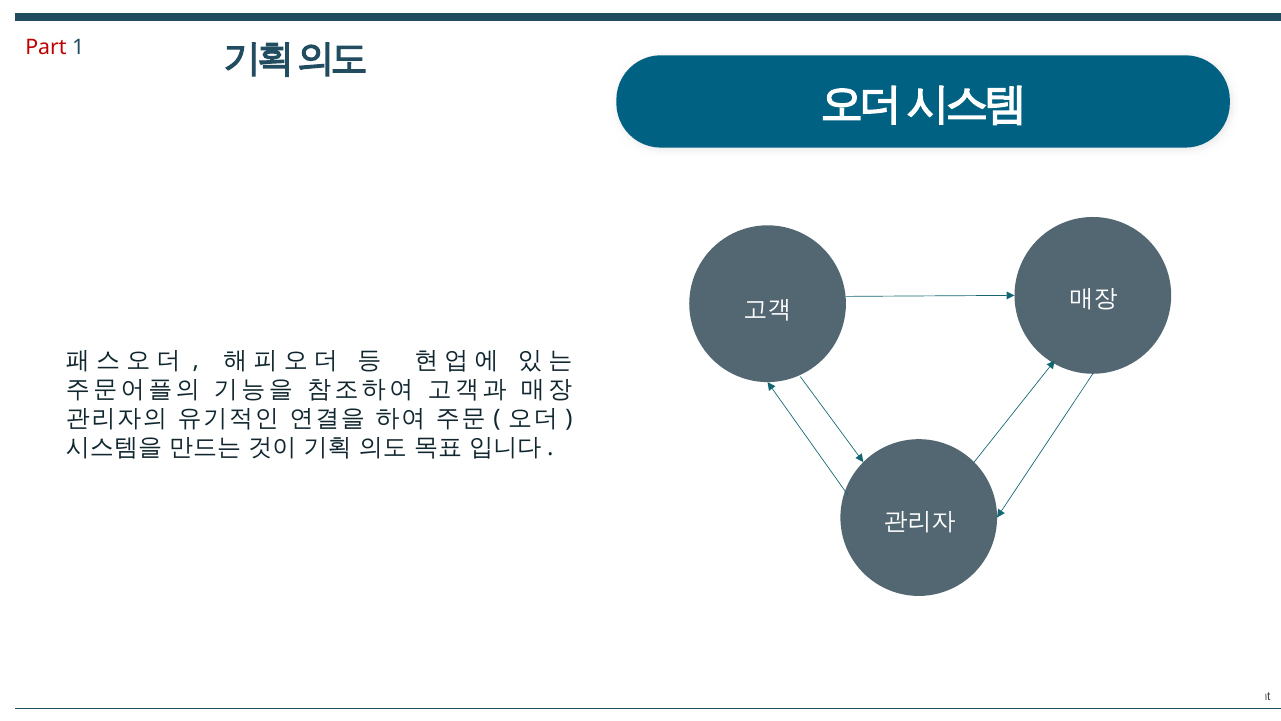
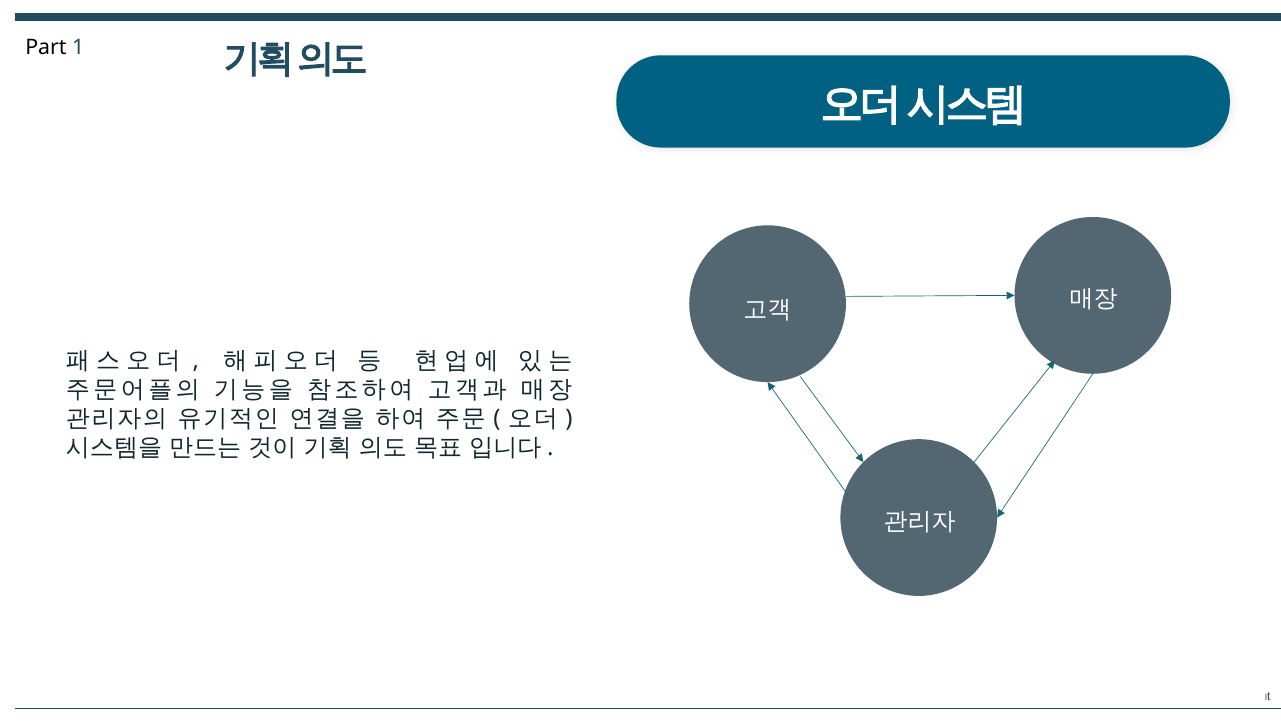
Part colour: red -> black
